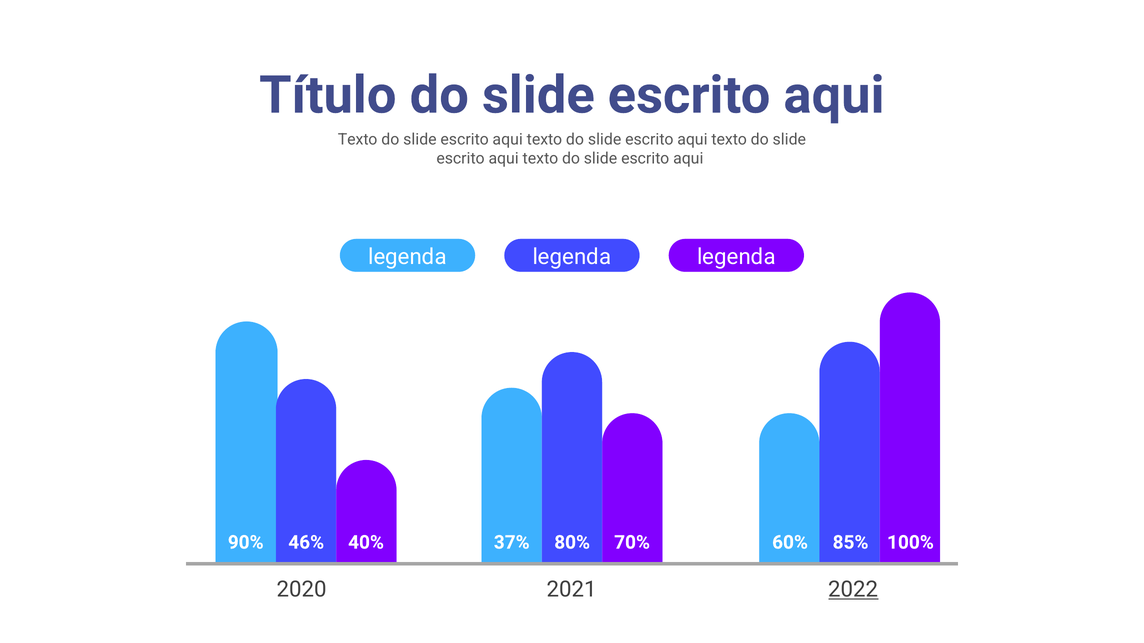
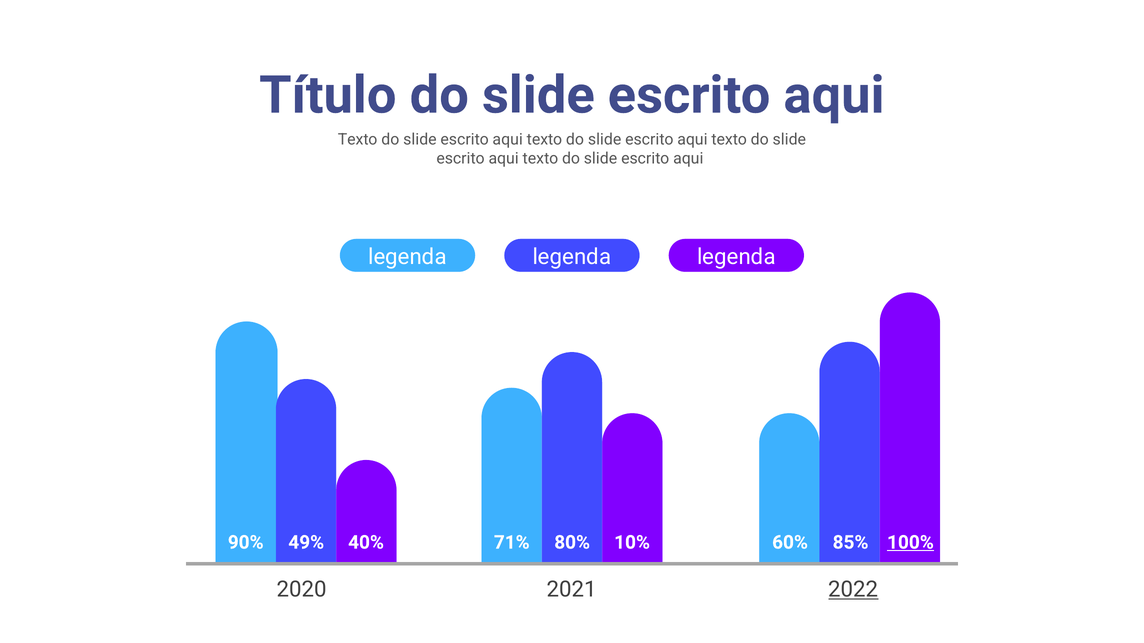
46%: 46% -> 49%
37%: 37% -> 71%
70%: 70% -> 10%
100% underline: none -> present
